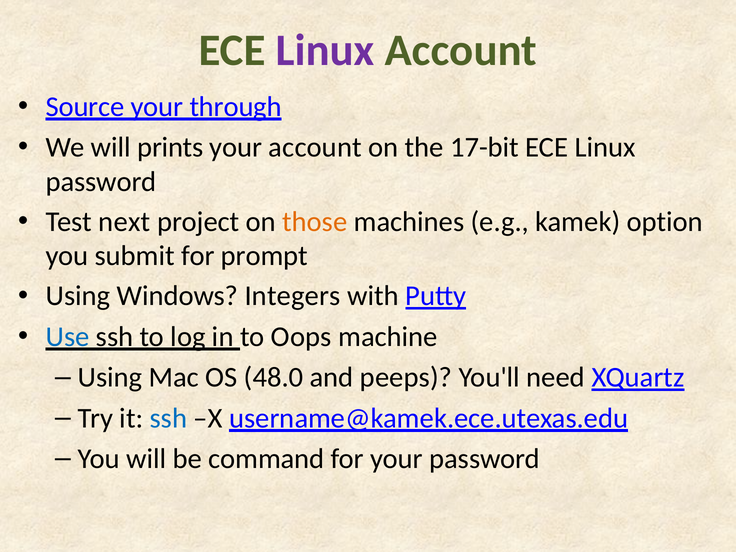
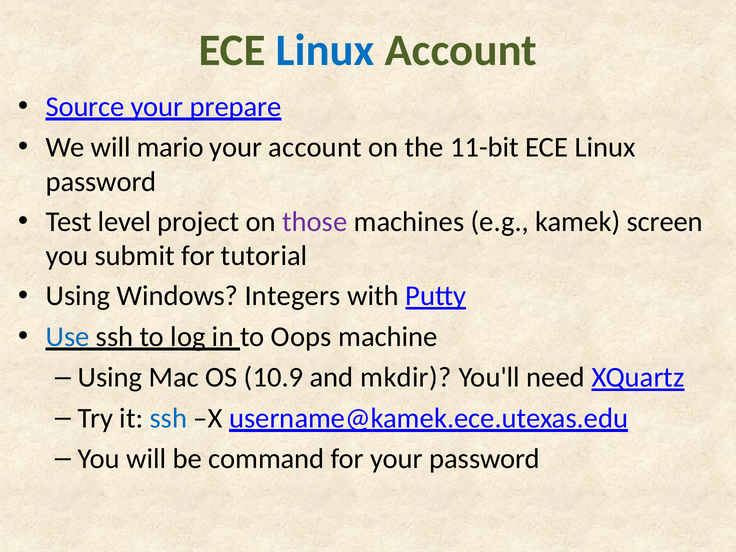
Linux at (325, 50) colour: purple -> blue
through: through -> prepare
prints: prints -> mario
17-bit: 17-bit -> 11-bit
next: next -> level
those colour: orange -> purple
option: option -> screen
prompt: prompt -> tutorial
48.0: 48.0 -> 10.9
peeps: peeps -> mkdir
